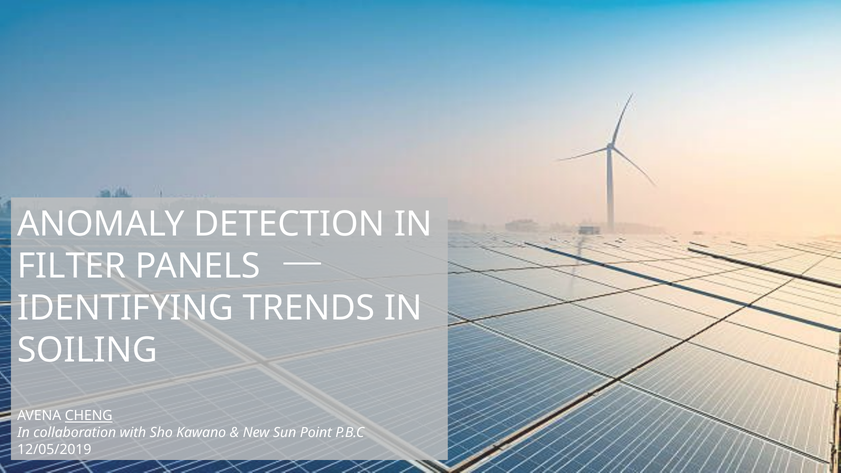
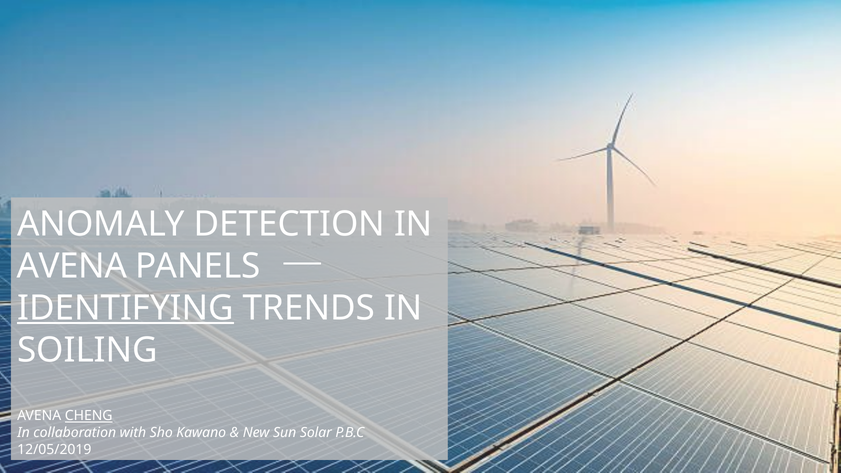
FILTER at (72, 266): FILTER -> AVENA
IDENTIFYING underline: none -> present
Point: Point -> Solar
